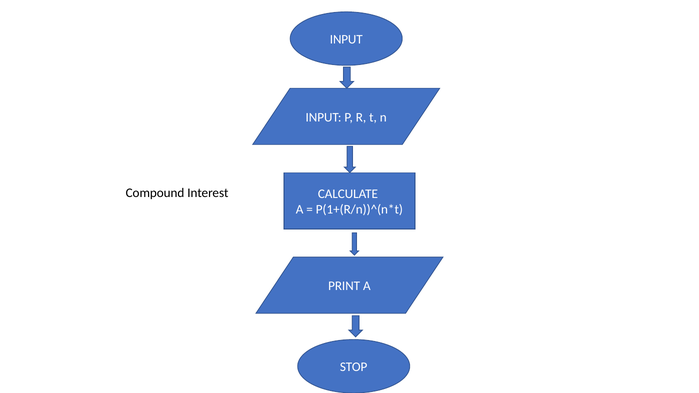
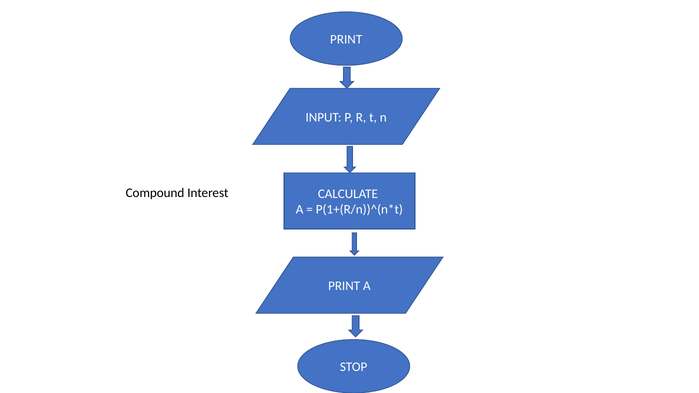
INPUT at (346, 40): INPUT -> PRINT
